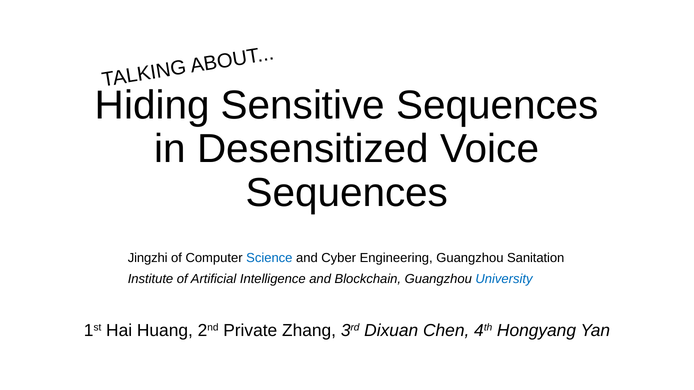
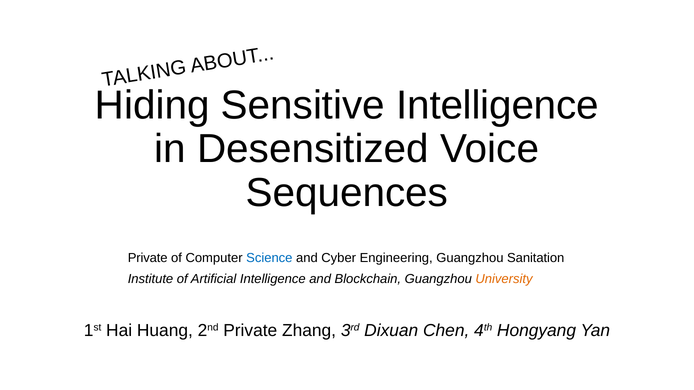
Sensitive Sequences: Sequences -> Intelligence
Jingzhi at (148, 258): Jingzhi -> Private
University colour: blue -> orange
